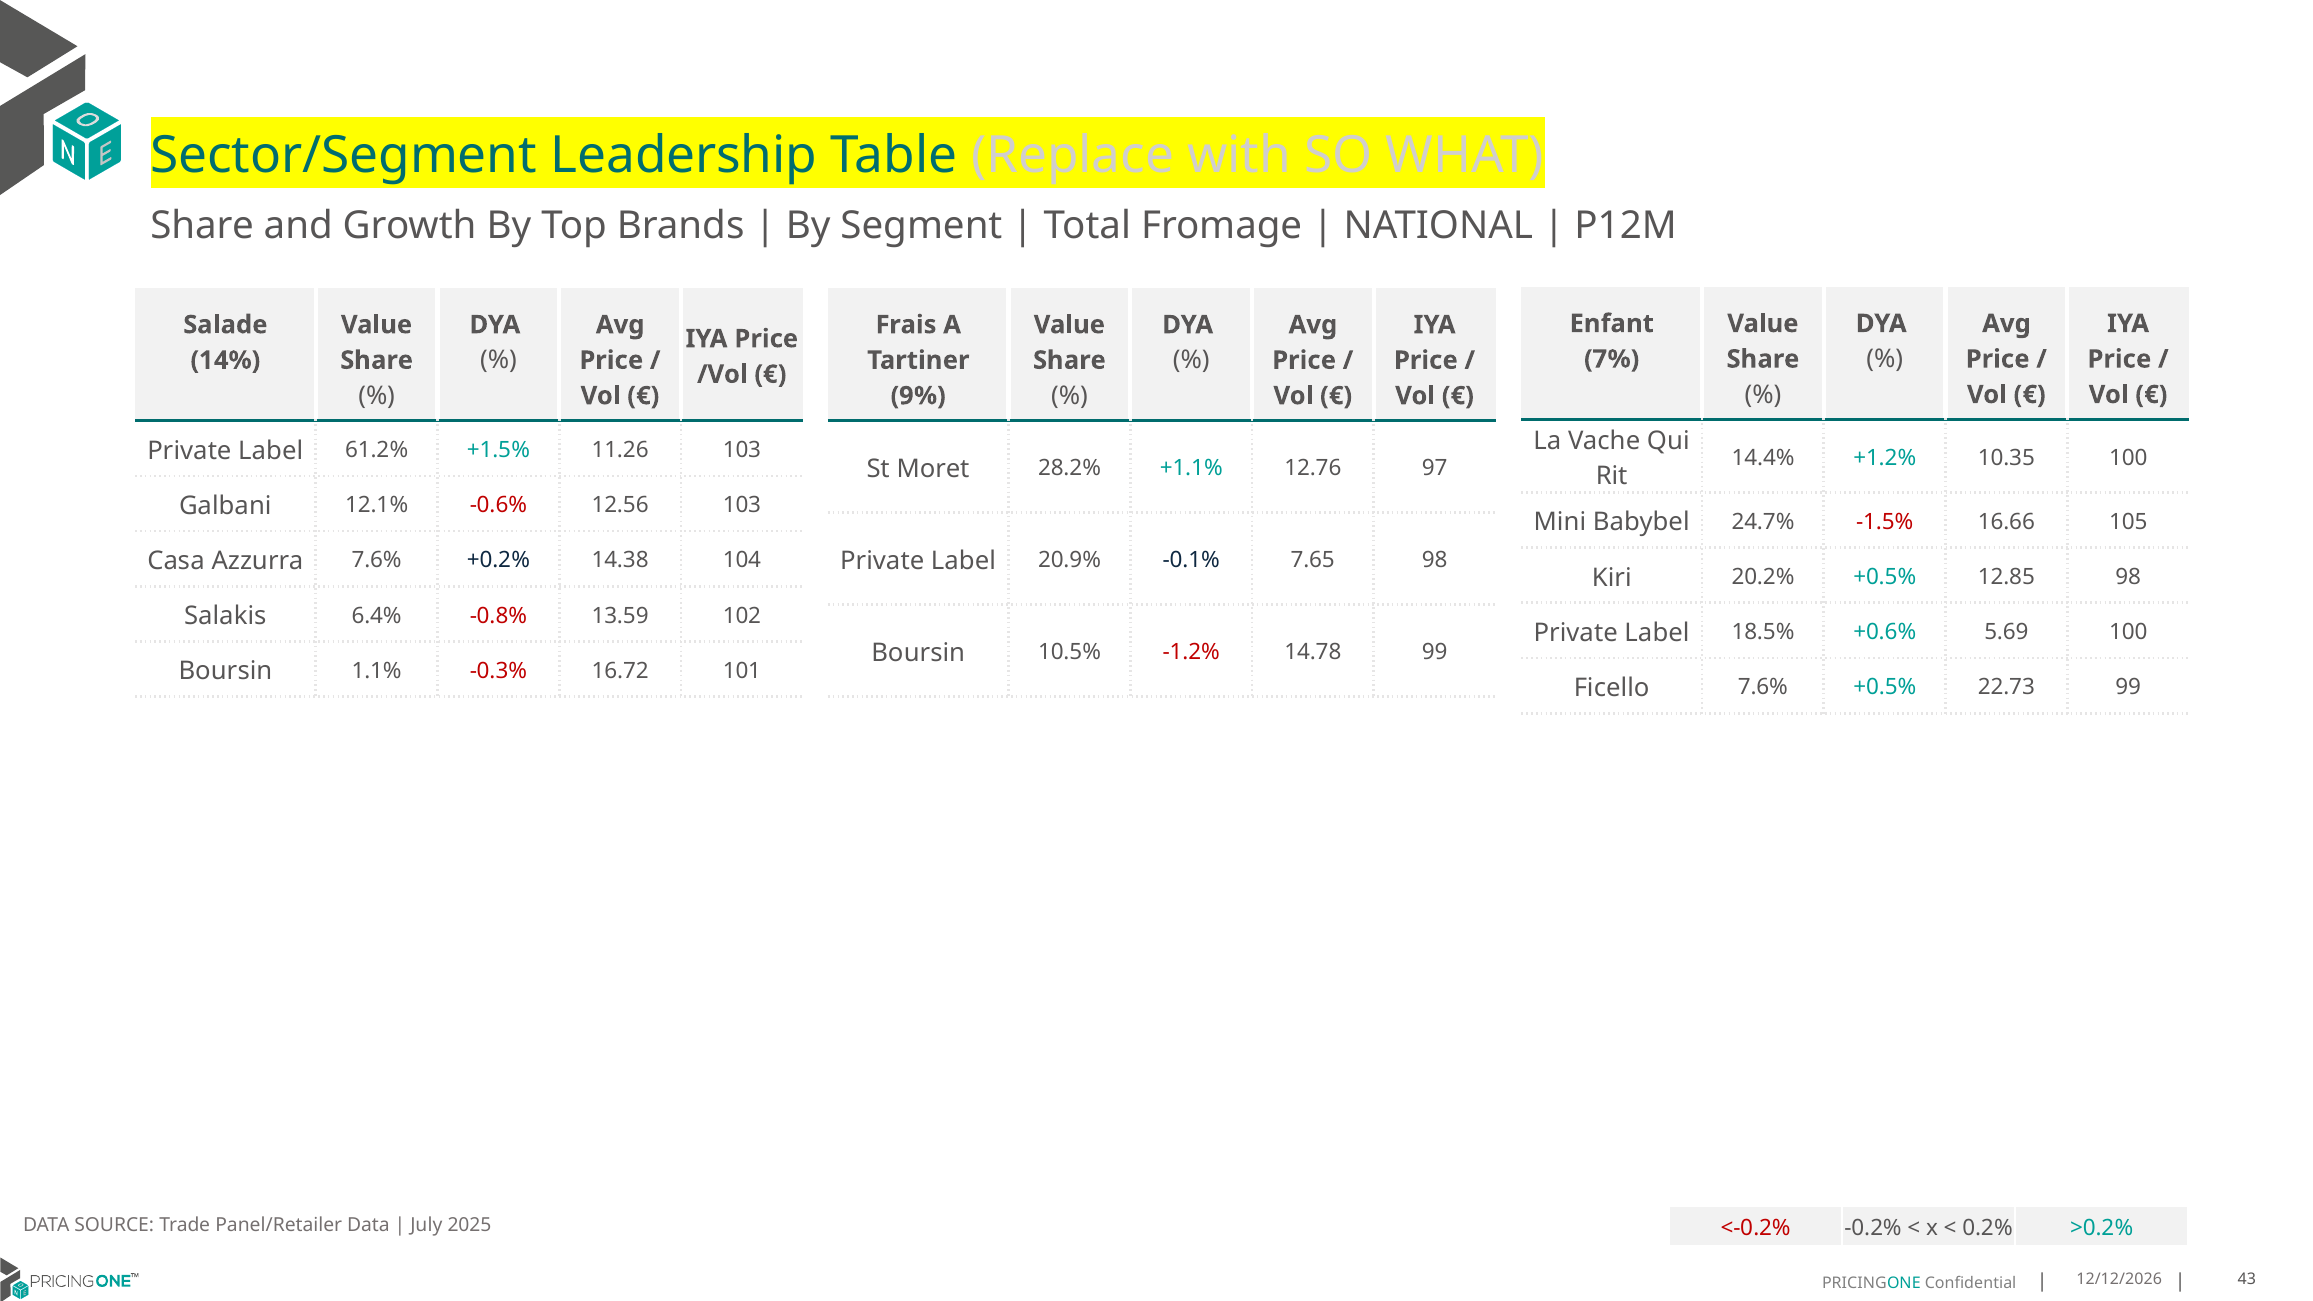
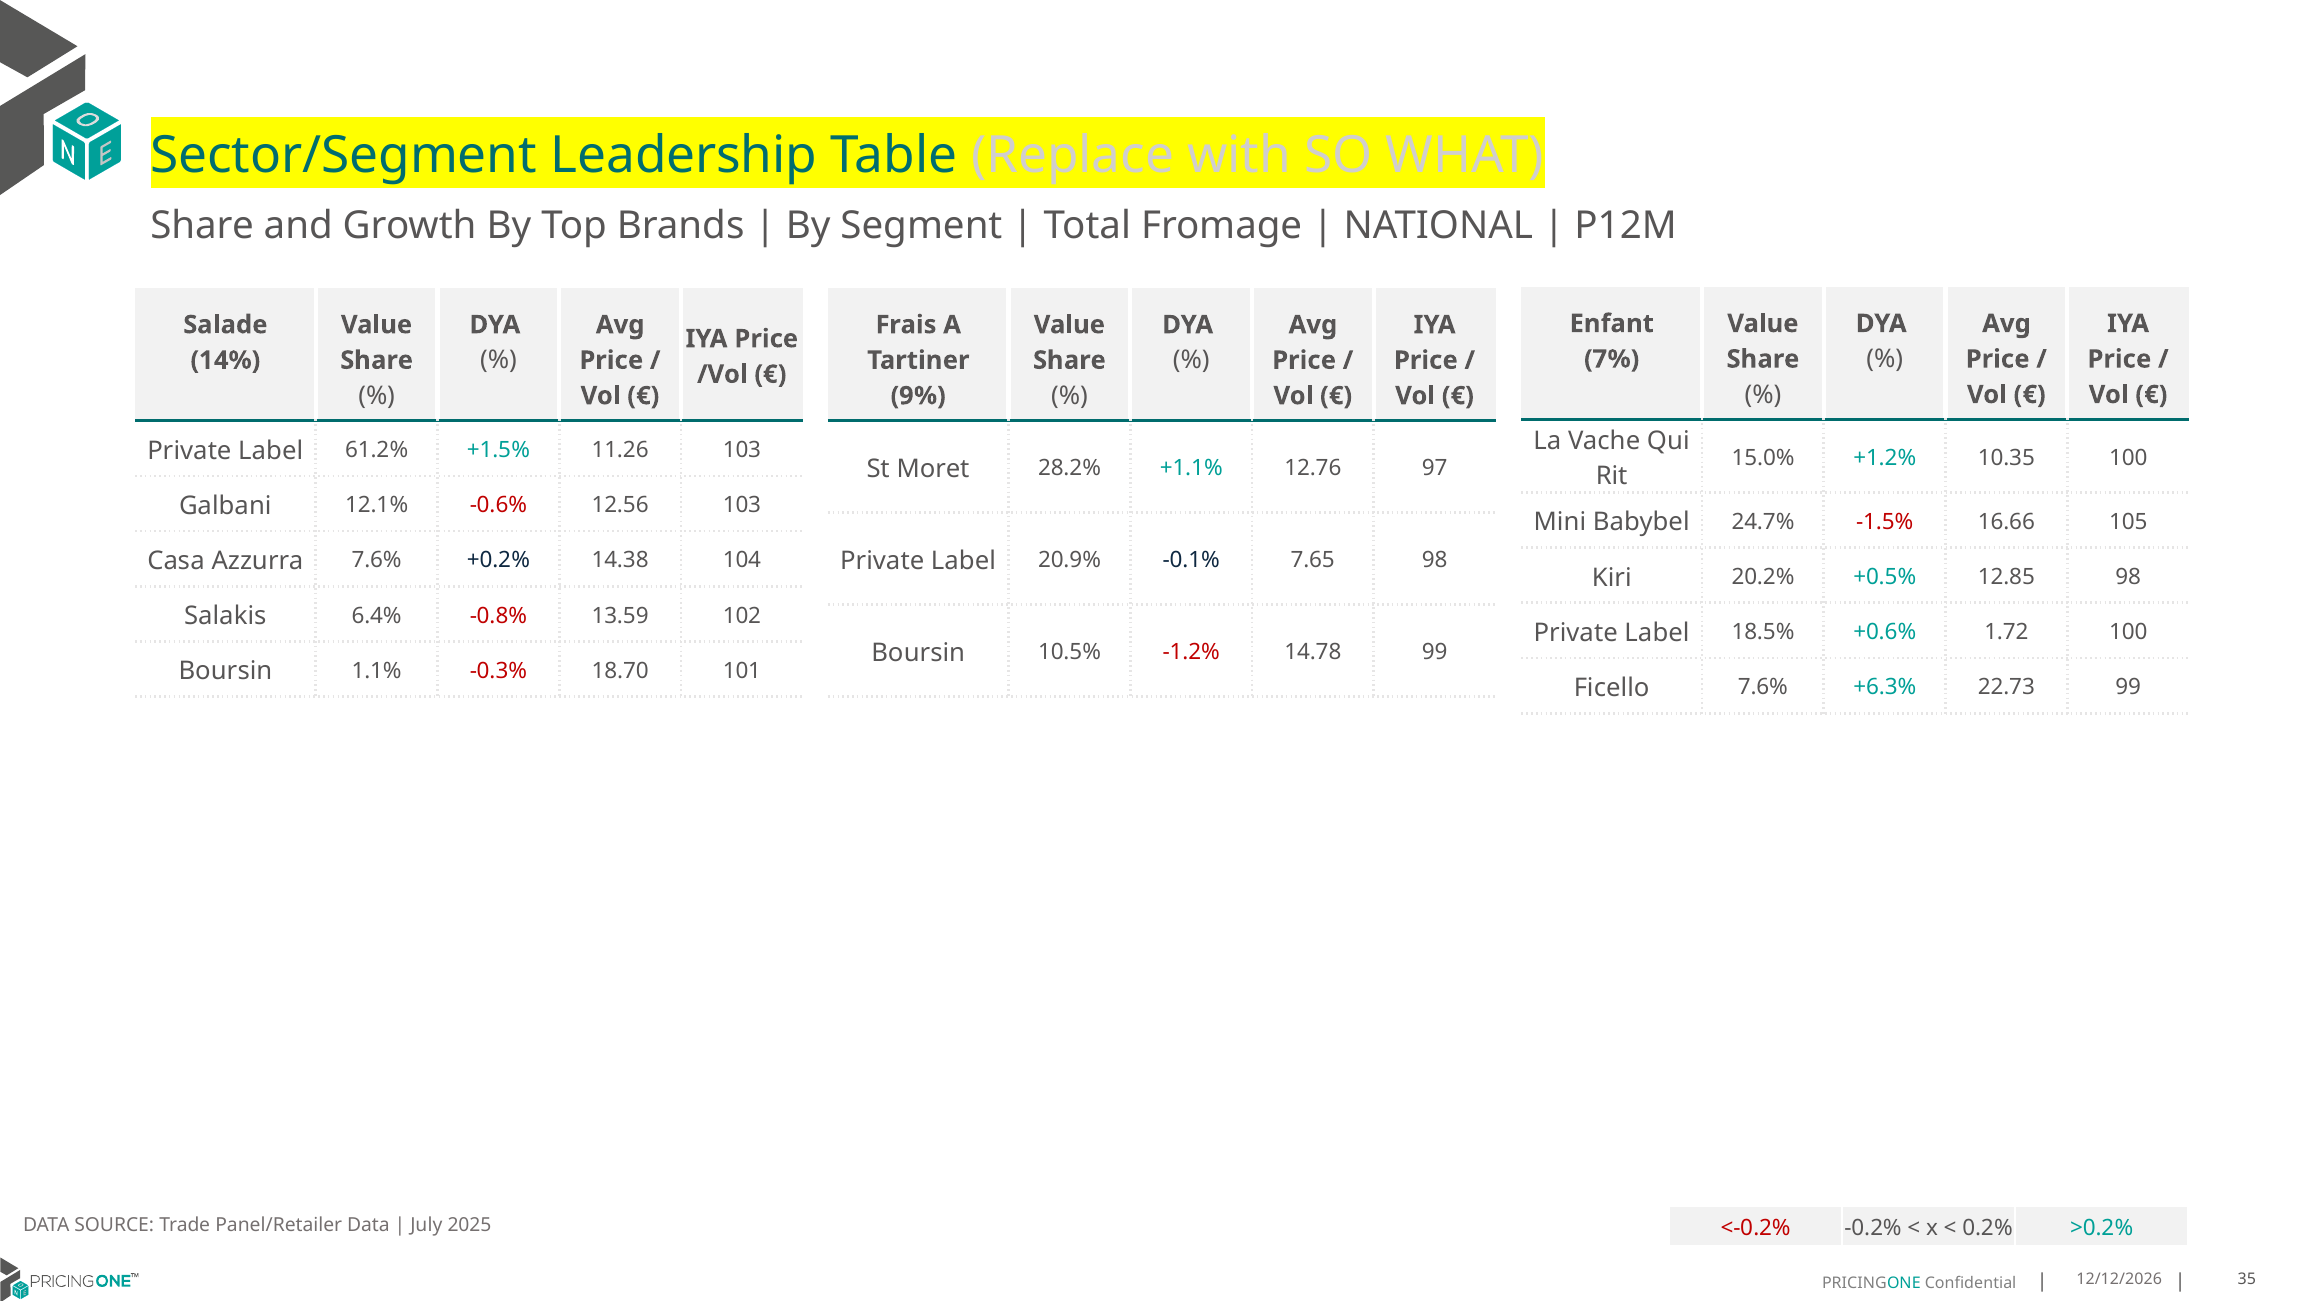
14.4%: 14.4% -> 15.0%
5.69: 5.69 -> 1.72
16.72: 16.72 -> 18.70
7.6% +0.5%: +0.5% -> +6.3%
43: 43 -> 35
